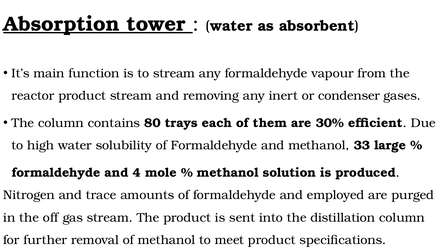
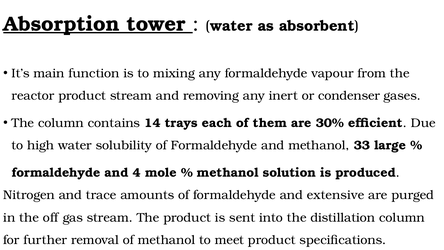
to stream: stream -> mixing
80: 80 -> 14
employed: employed -> extensive
